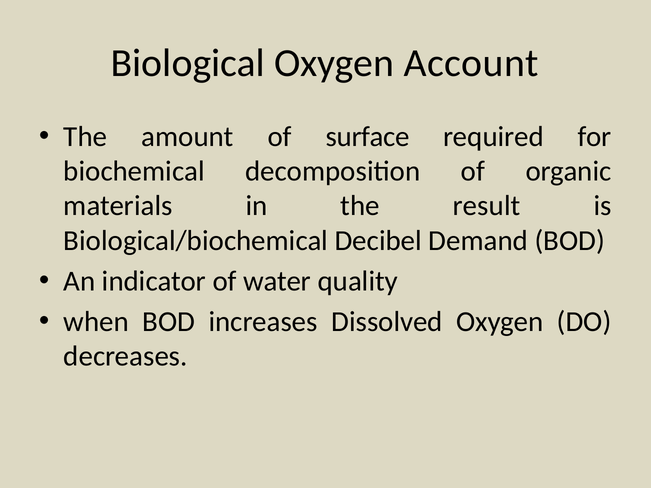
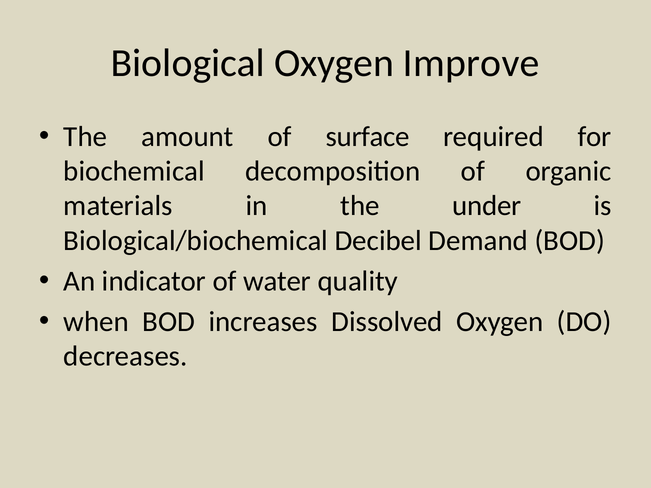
Account: Account -> Improve
result: result -> under
